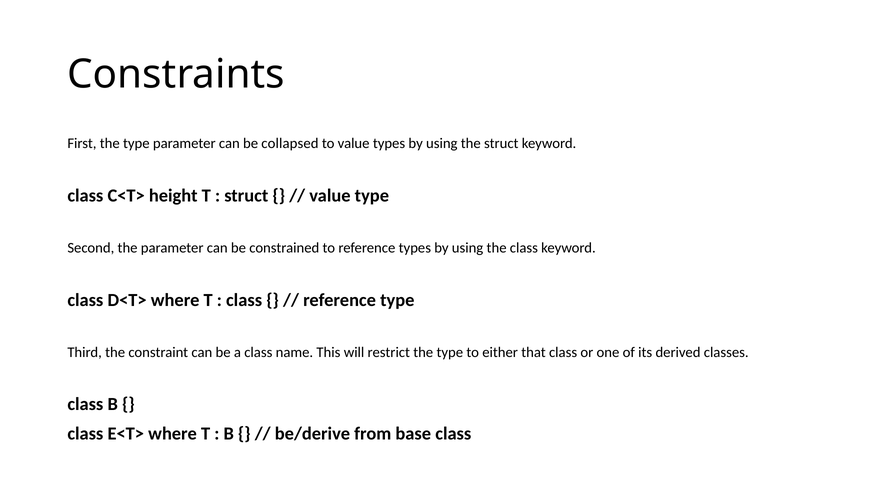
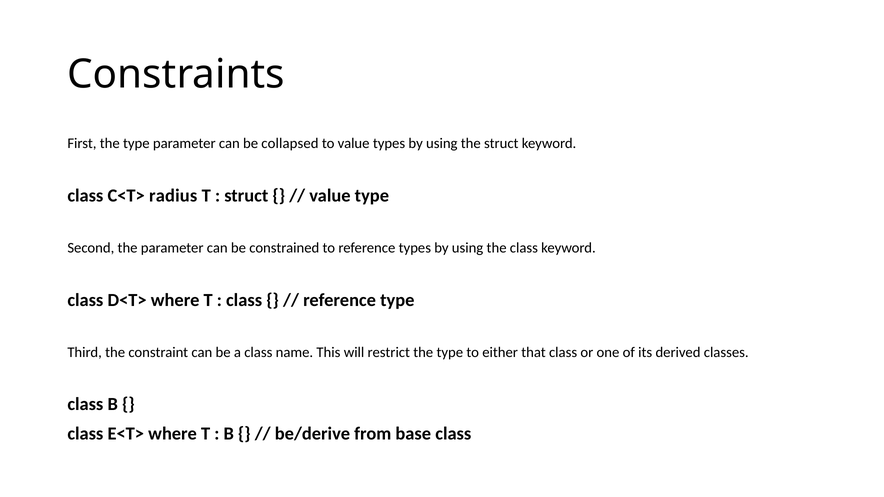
height: height -> radius
